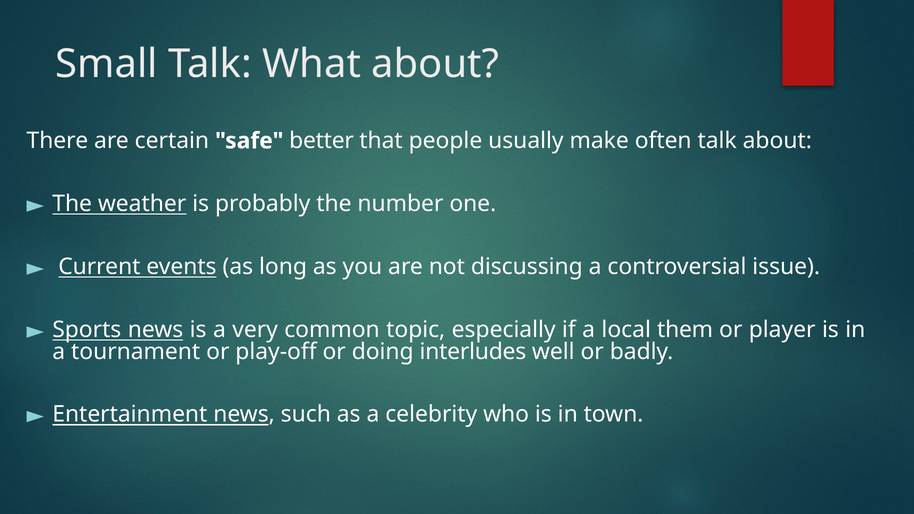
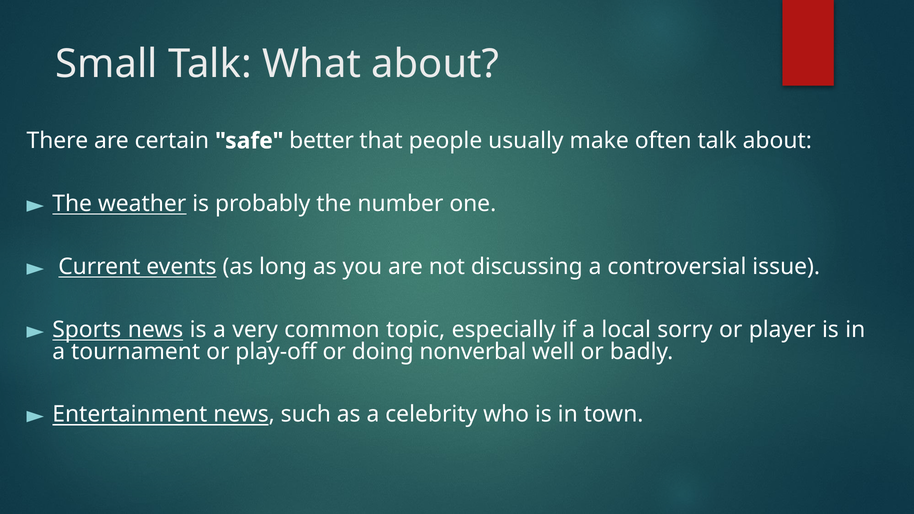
them: them -> sorry
interludes: interludes -> nonverbal
